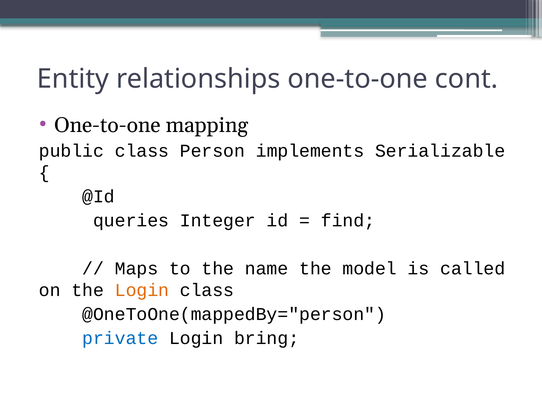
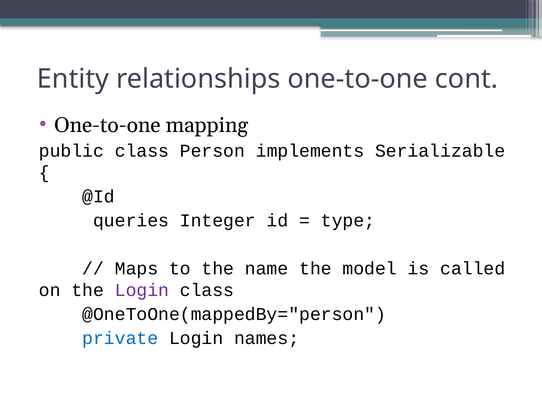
find: find -> type
Login at (142, 290) colour: orange -> purple
bring: bring -> names
